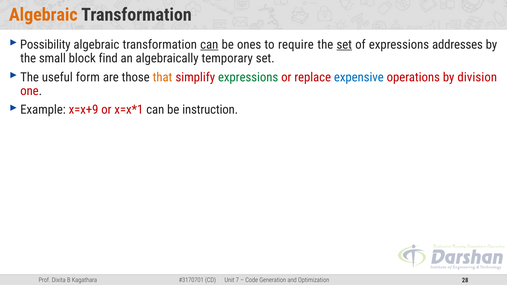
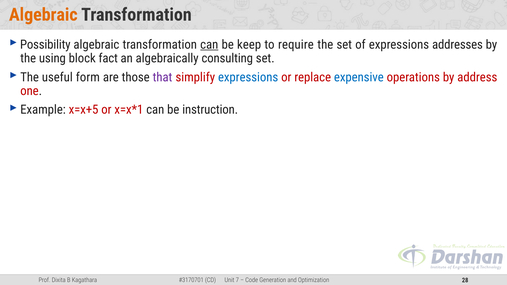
ones: ones -> keep
set at (344, 45) underline: present -> none
small: small -> using
find: find -> fact
temporary: temporary -> consulting
that colour: orange -> purple
expressions at (248, 77) colour: green -> blue
division: division -> address
x=x+9: x=x+9 -> x=x+5
